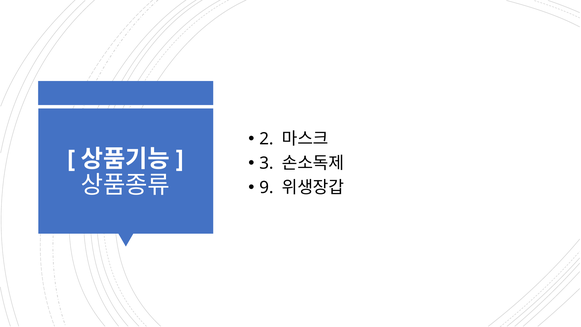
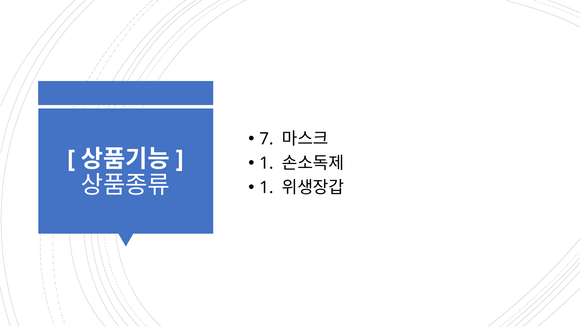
2: 2 -> 7
3 at (266, 163): 3 -> 1
9 at (266, 188): 9 -> 1
